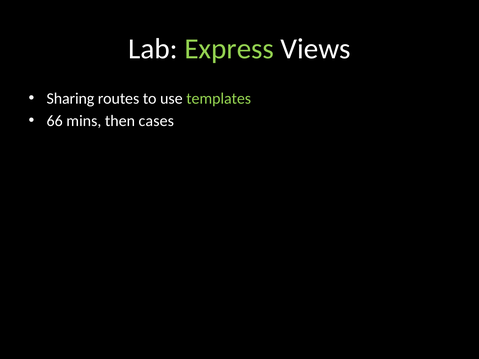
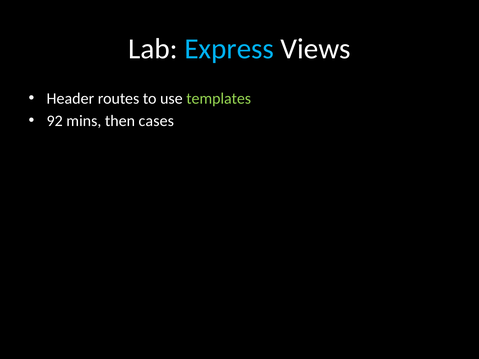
Express colour: light green -> light blue
Sharing: Sharing -> Header
66: 66 -> 92
